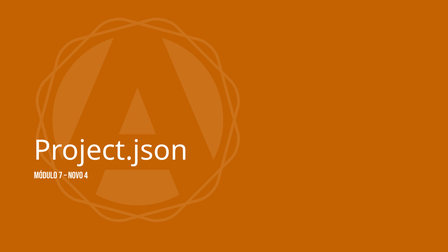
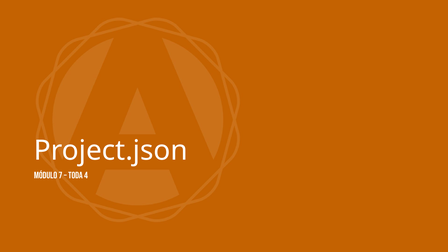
Novo: Novo -> Toda
